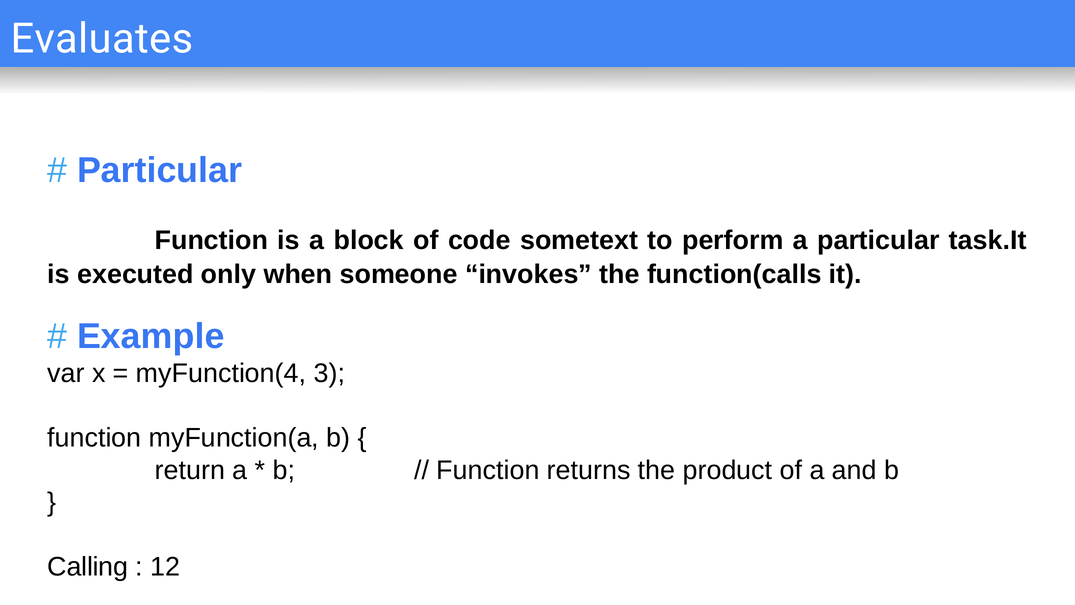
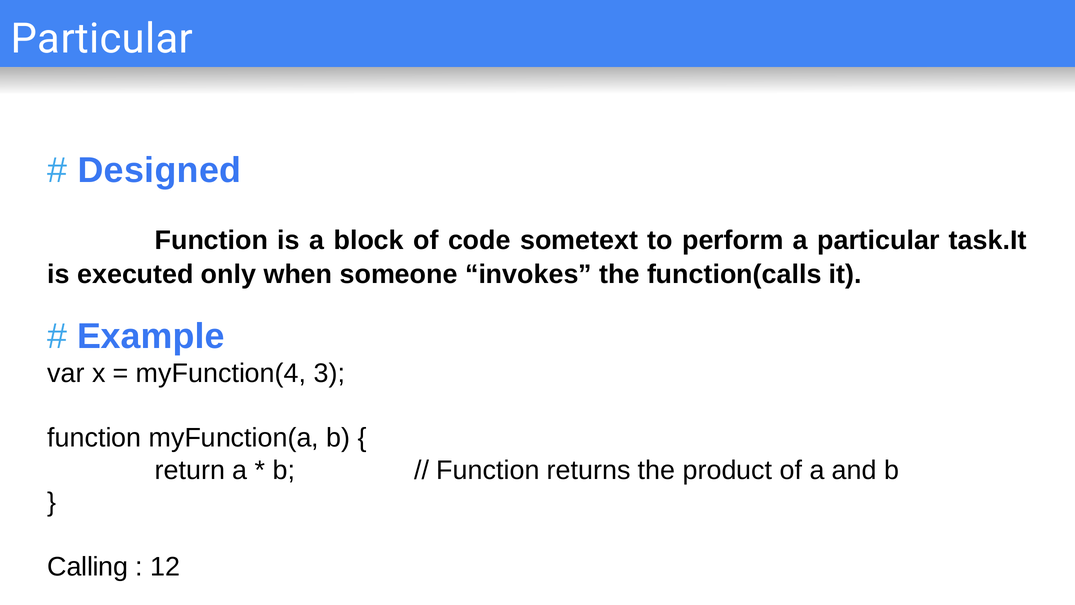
Evaluates at (102, 39): Evaluates -> Particular
Particular at (160, 170): Particular -> Designed
